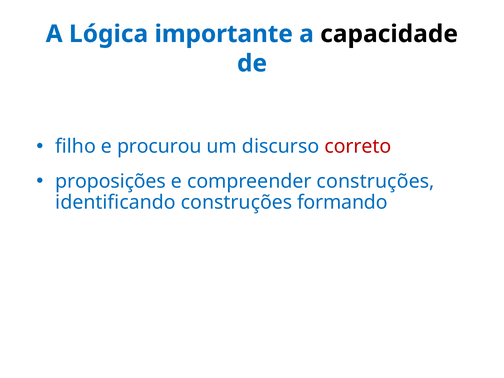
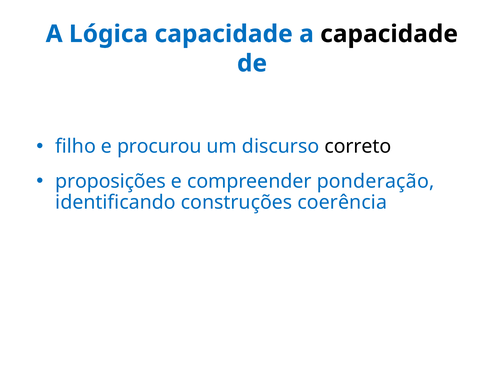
Lógica importante: importante -> capacidade
correto colour: red -> black
compreender construções: construções -> ponderação
formando: formando -> coerência
